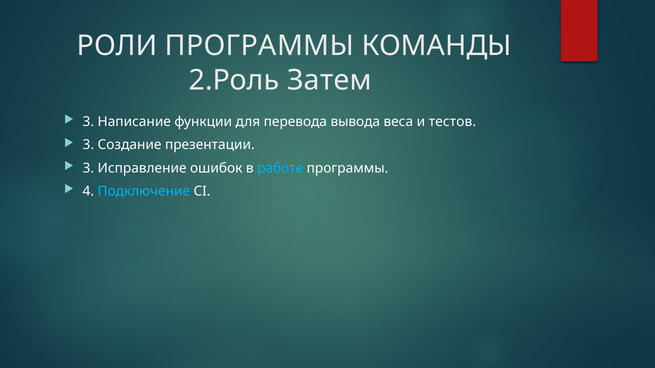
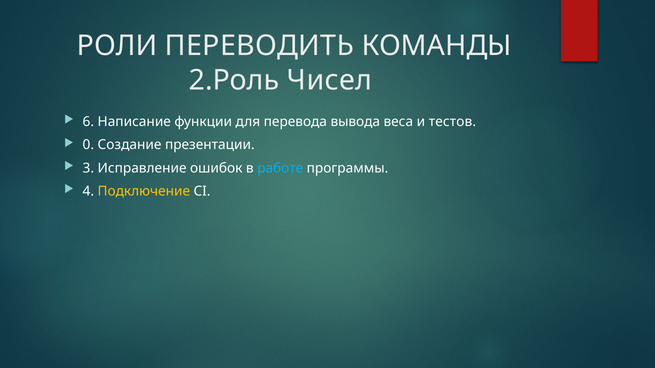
РОЛИ ПРОГРАММЫ: ПРОГРАММЫ -> ПЕРЕВОДИТЬ
Затем: Затем -> Чисел
3 at (88, 122): 3 -> 6
3 at (88, 145): 3 -> 0
Подключение colour: light blue -> yellow
